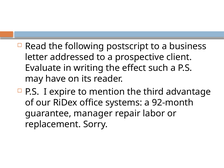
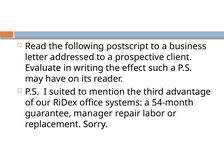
expire: expire -> suited
92-month: 92-month -> 54-month
